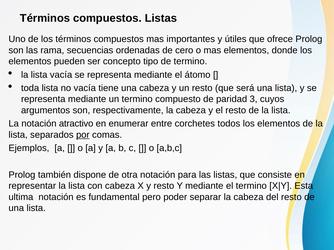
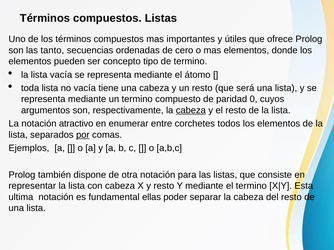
rama: rama -> tanto
3: 3 -> 0
cabeza at (191, 110) underline: none -> present
pero: pero -> ellas
